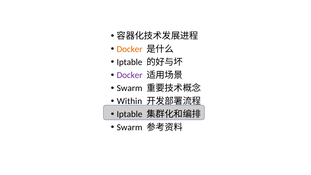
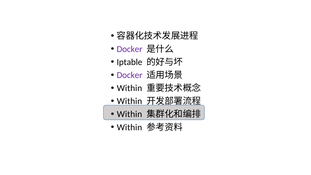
Docker at (130, 49) colour: orange -> purple
Swarm at (130, 88): Swarm -> Within
Iptable at (130, 114): Iptable -> Within
Swarm at (130, 127): Swarm -> Within
